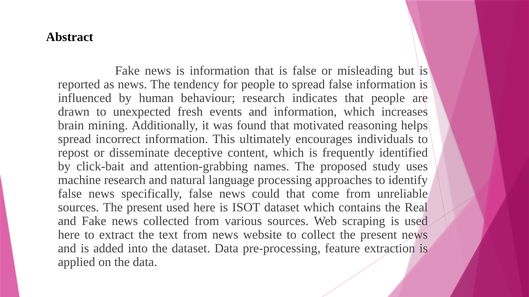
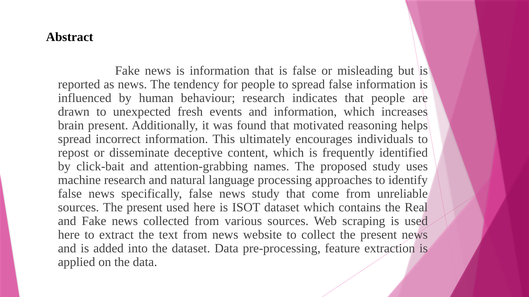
brain mining: mining -> present
news could: could -> study
